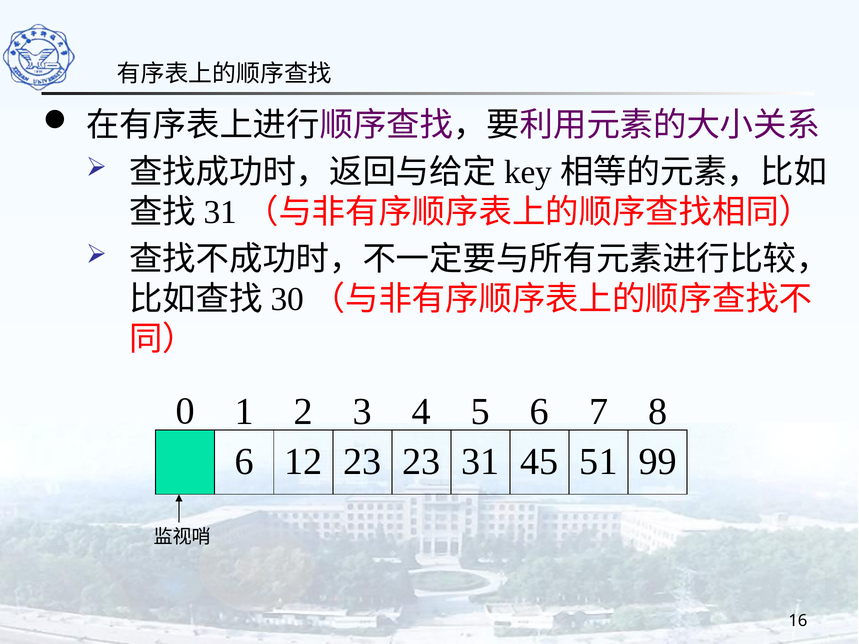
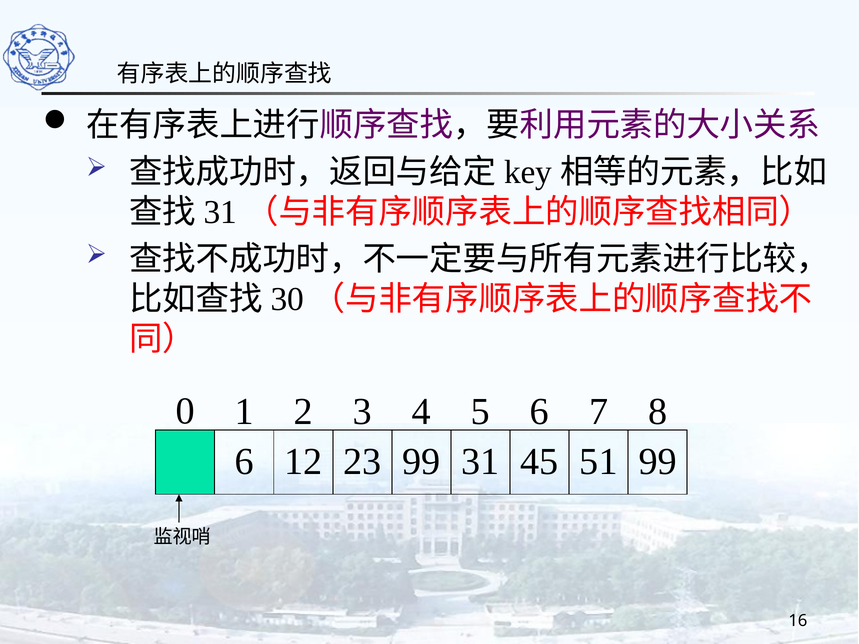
23 23: 23 -> 99
